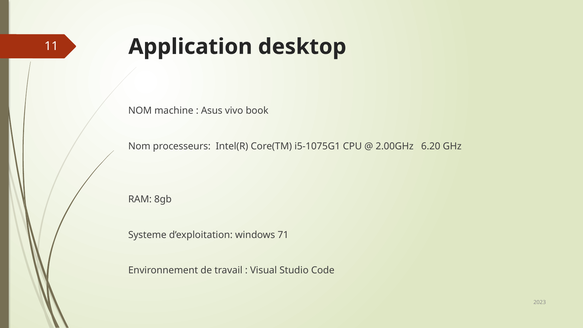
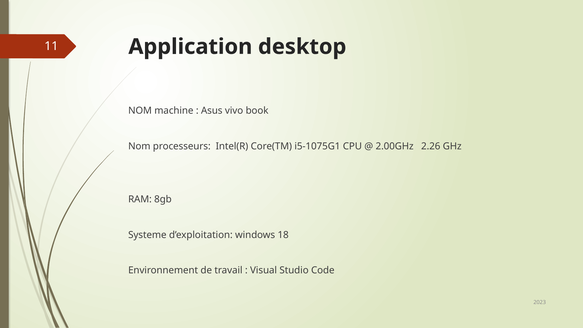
6.20: 6.20 -> 2.26
71: 71 -> 18
